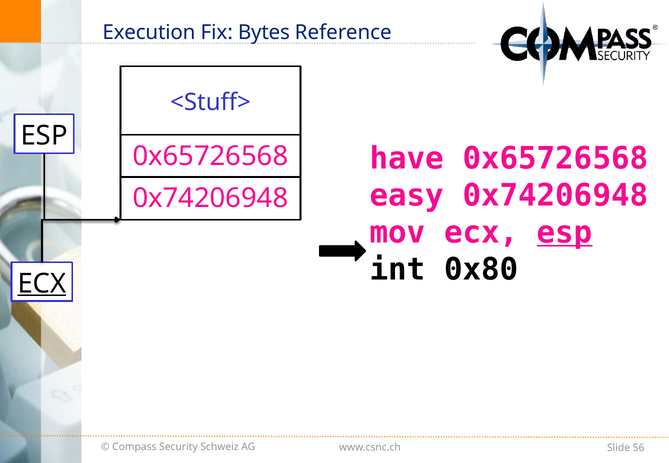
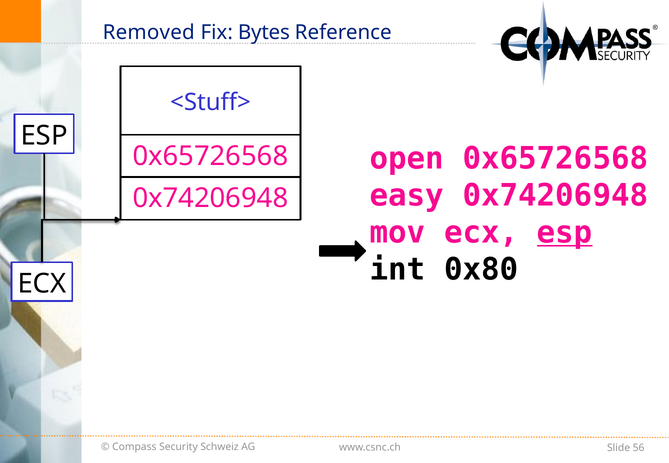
Execution: Execution -> Removed
have: have -> open
ECX at (42, 284) underline: present -> none
